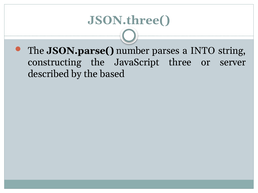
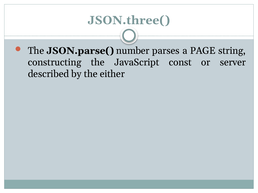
INTO: INTO -> PAGE
three: three -> const
based: based -> either
